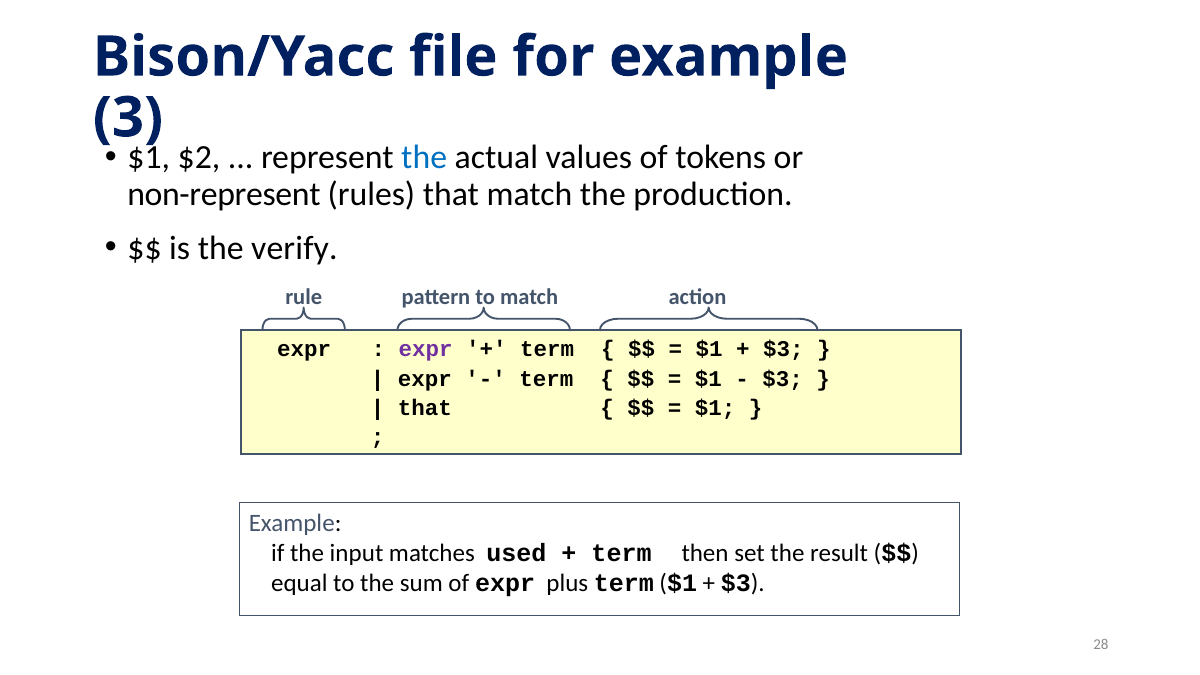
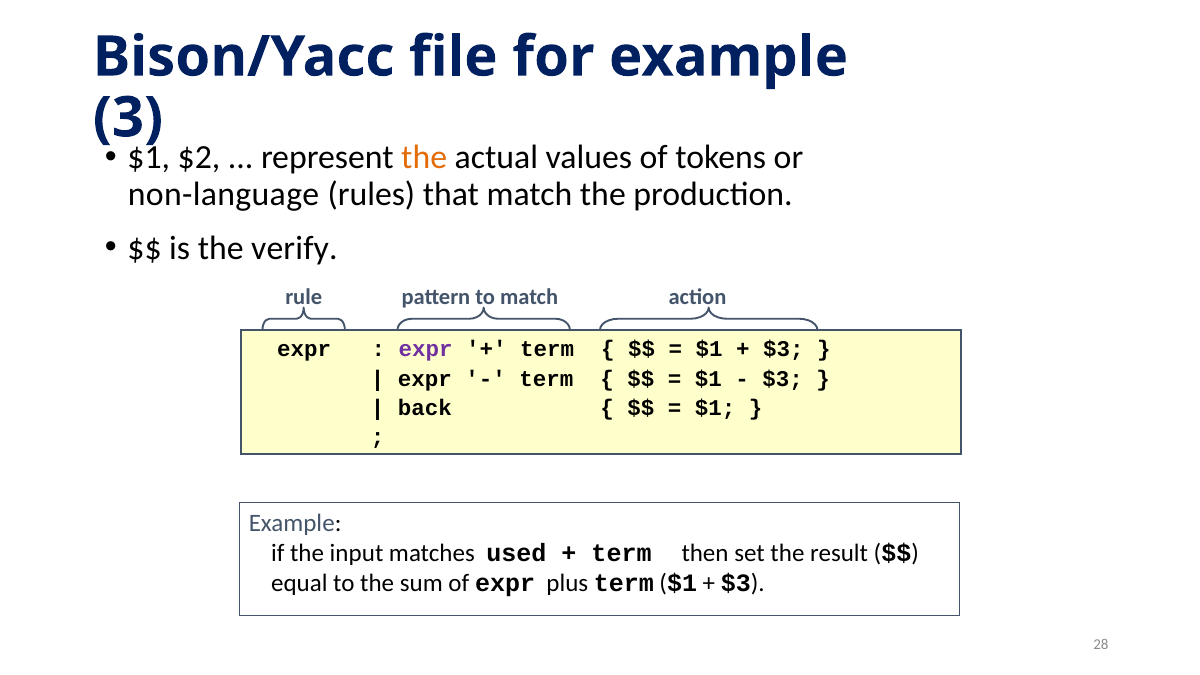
the at (424, 158) colour: blue -> orange
non-represent: non-represent -> non-language
that at (425, 408): that -> back
